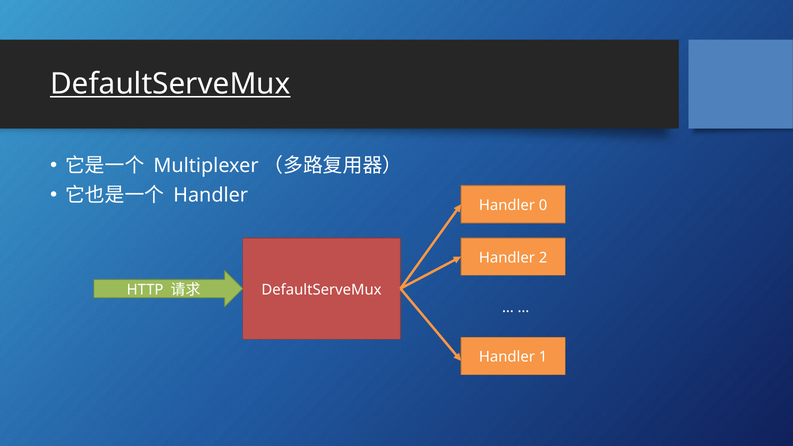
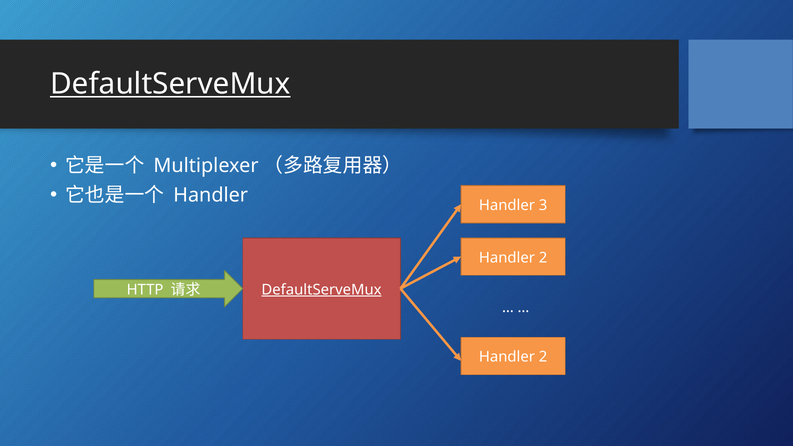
0: 0 -> 3
DefaultServeMux at (322, 290) underline: none -> present
1 at (543, 357): 1 -> 2
